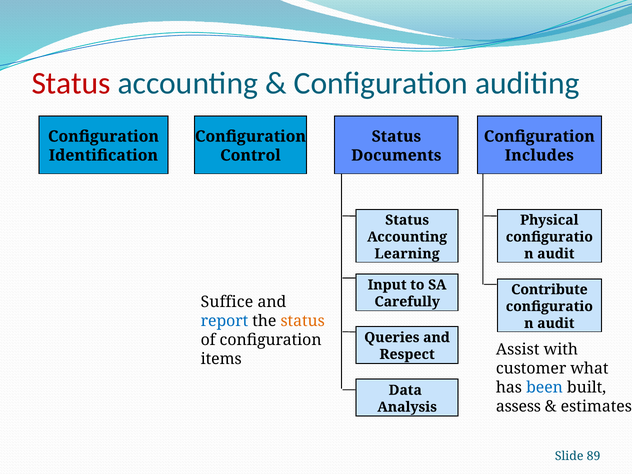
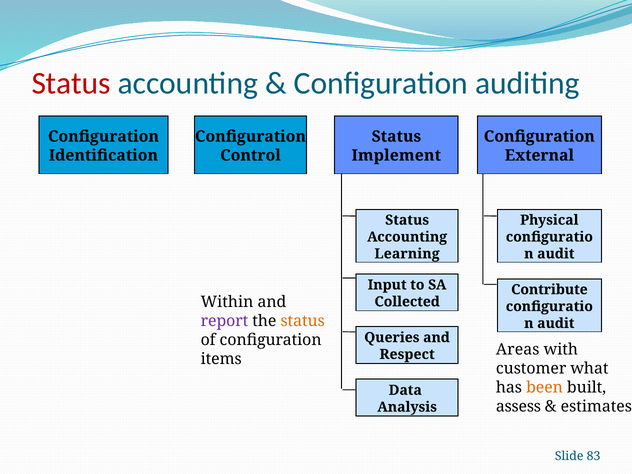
Documents: Documents -> Implement
Includes: Includes -> External
Carefully: Carefully -> Collected
Suffice: Suffice -> Within
report colour: blue -> purple
Assist: Assist -> Areas
been colour: blue -> orange
89: 89 -> 83
